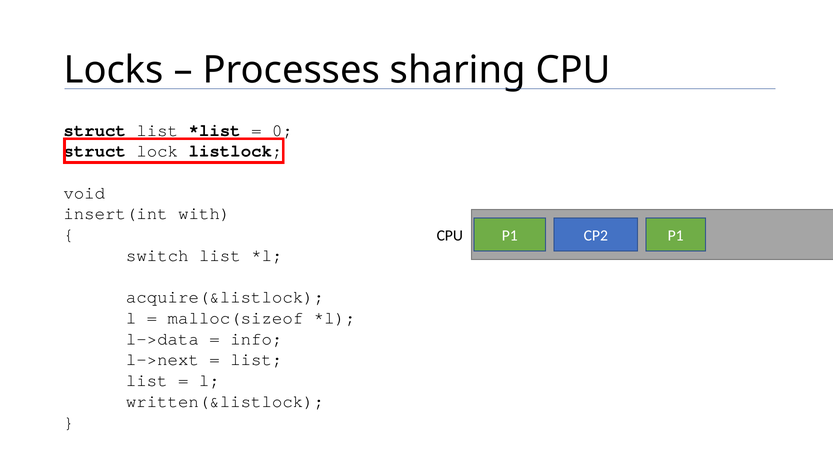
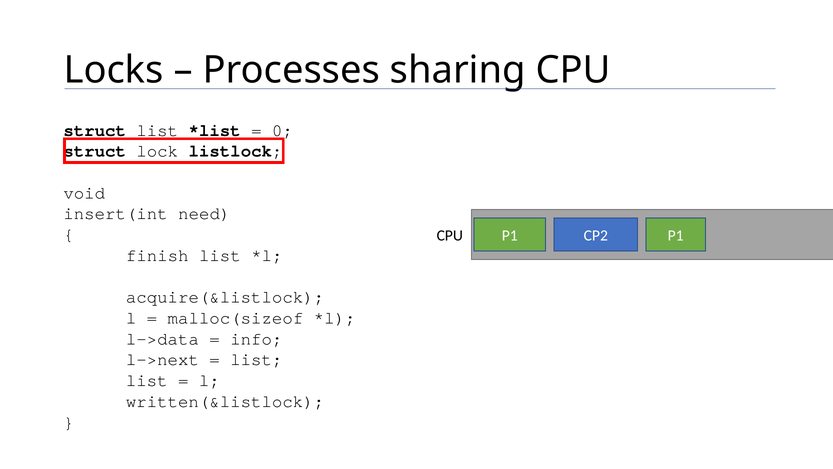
with: with -> need
switch: switch -> finish
